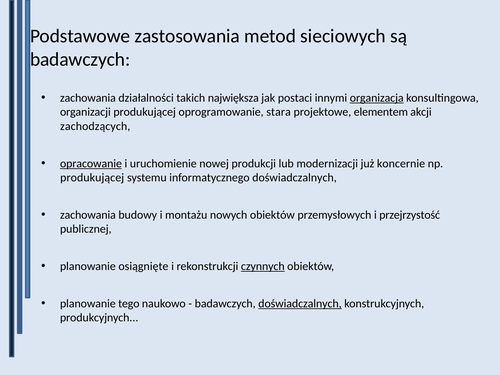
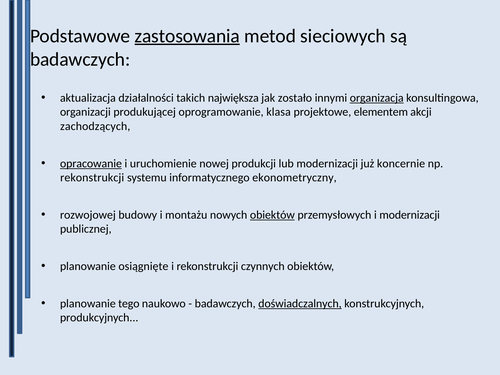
zastosowania underline: none -> present
zachowania at (88, 98): zachowania -> aktualizacja
postaci: postaci -> zostało
stara: stara -> klasa
produkującej at (92, 178): produkującej -> rekonstrukcji
informatycznego doświadczalnych: doświadczalnych -> ekonometryczny
zachowania at (88, 215): zachowania -> rozwojowej
obiektów at (272, 215) underline: none -> present
i przejrzystość: przejrzystość -> modernizacji
czynnych underline: present -> none
